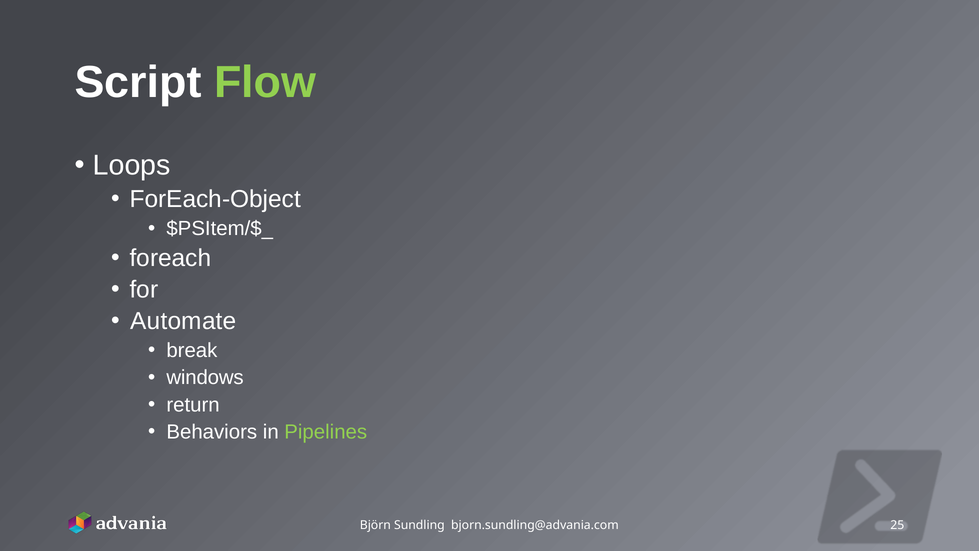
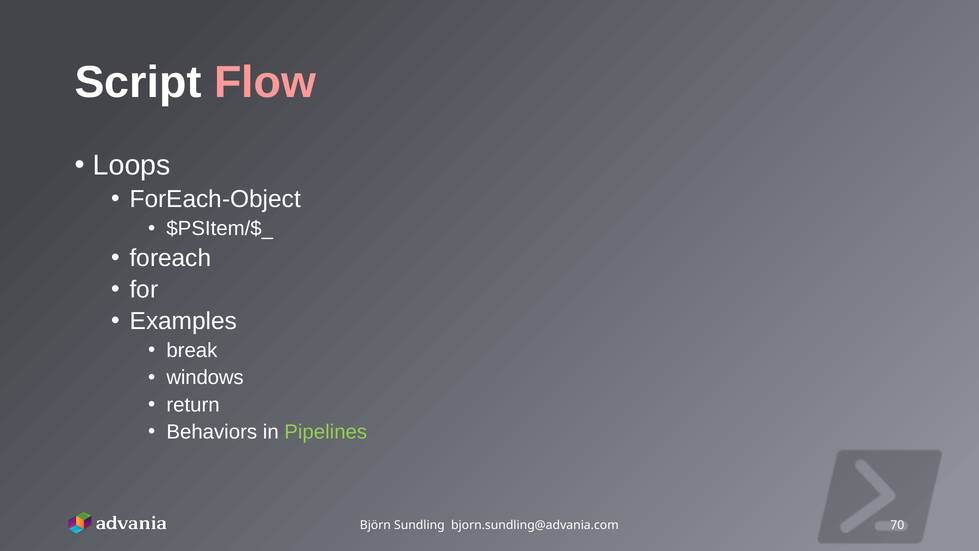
Flow colour: light green -> pink
Automate: Automate -> Examples
25: 25 -> 70
